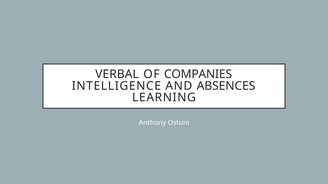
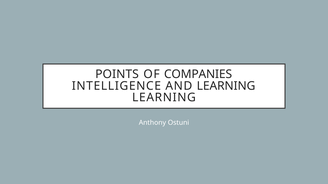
VERBAL: VERBAL -> POINTS
AND ABSENCES: ABSENCES -> LEARNING
